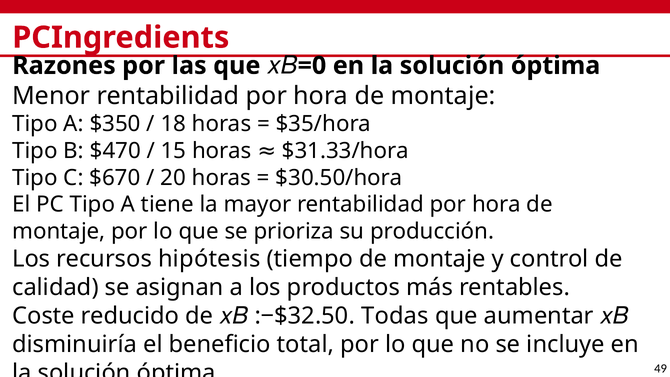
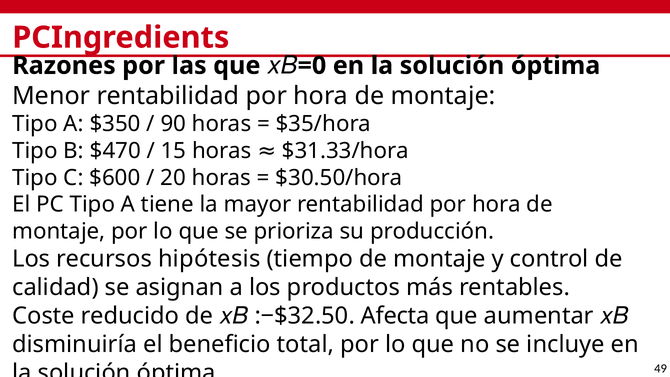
18: 18 -> 90
$670: $670 -> $600
Todas: Todas -> Afecta
